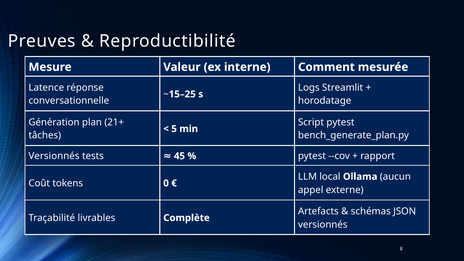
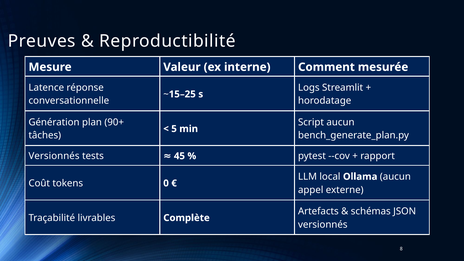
21+: 21+ -> 90+
Script pytest: pytest -> aucun
